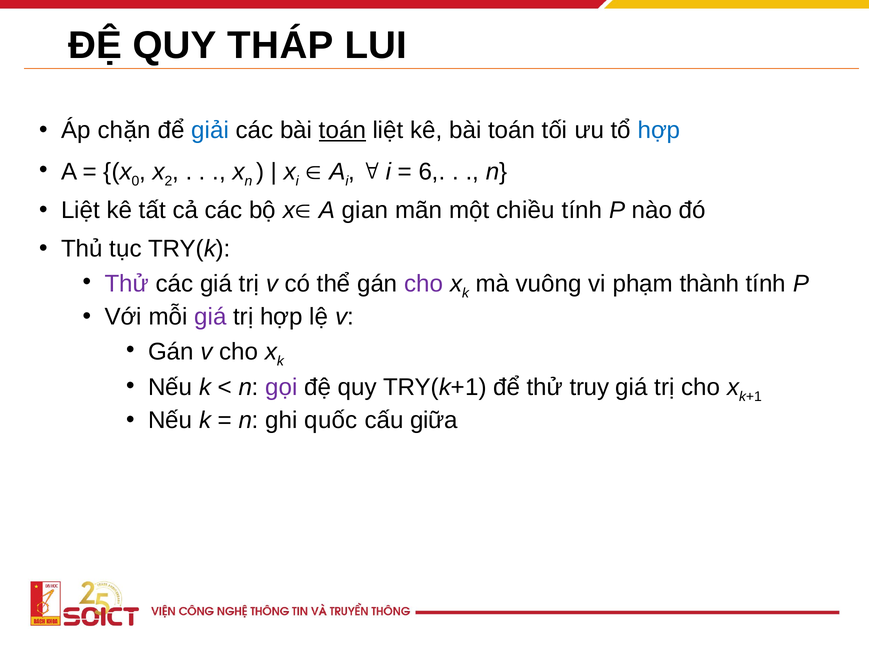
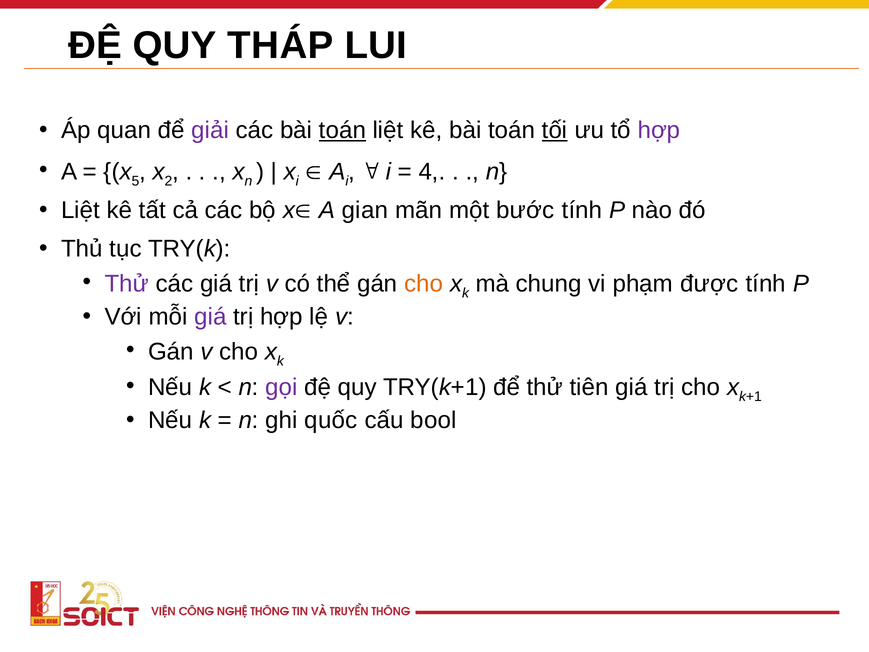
chặn: chặn -> quan
giải colour: blue -> purple
tối underline: none -> present
hợp at (659, 130) colour: blue -> purple
0: 0 -> 5
6: 6 -> 4
chiều: chiều -> bước
cho at (424, 284) colour: purple -> orange
vuông: vuông -> chung
thành: thành -> được
truy: truy -> tiên
giữa: giữa -> bool
